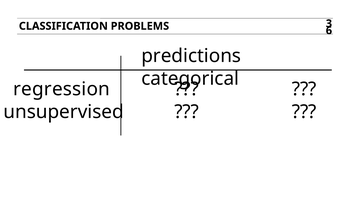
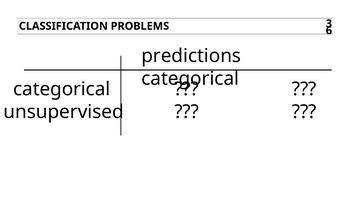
regression at (62, 89): regression -> categorical
